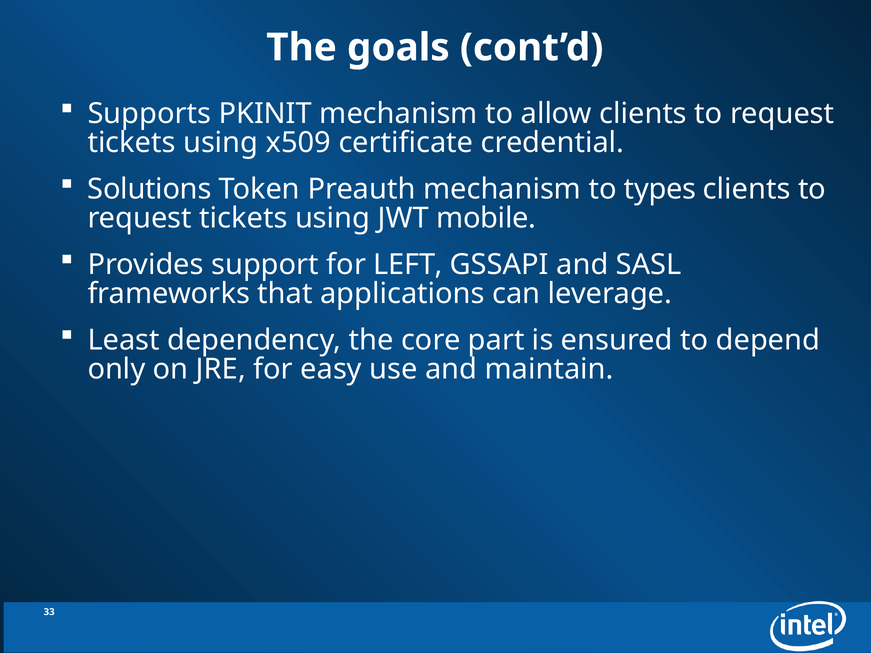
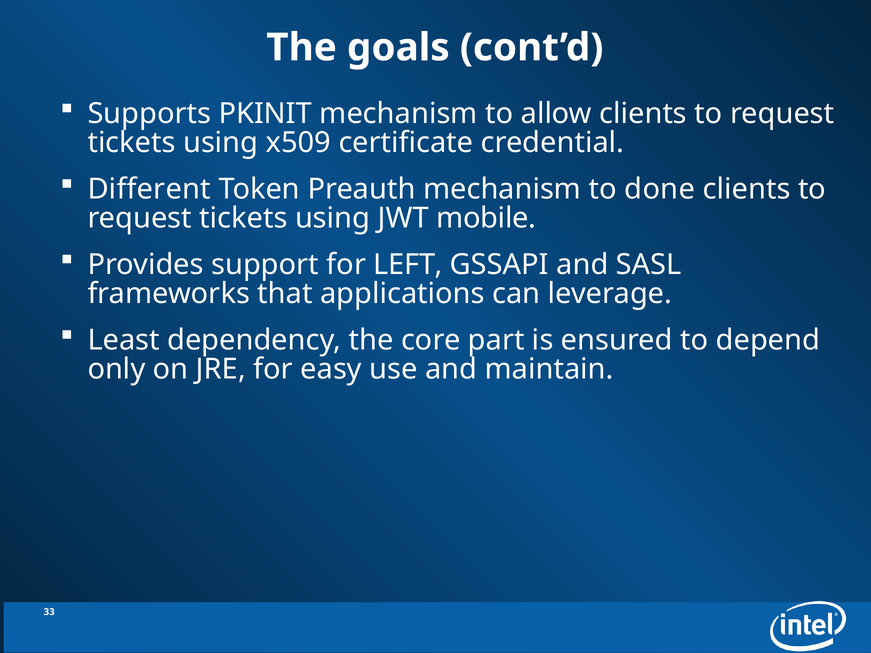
Solutions: Solutions -> Different
types: types -> done
